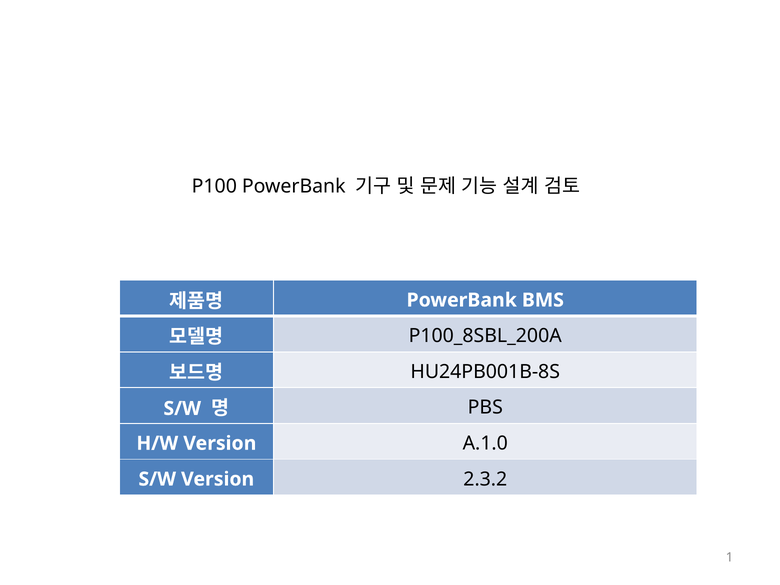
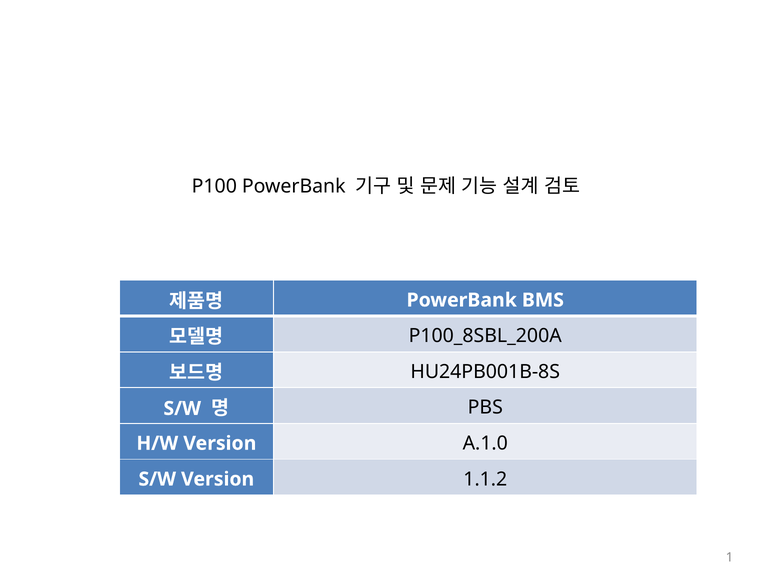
2.3.2: 2.3.2 -> 1.1.2
